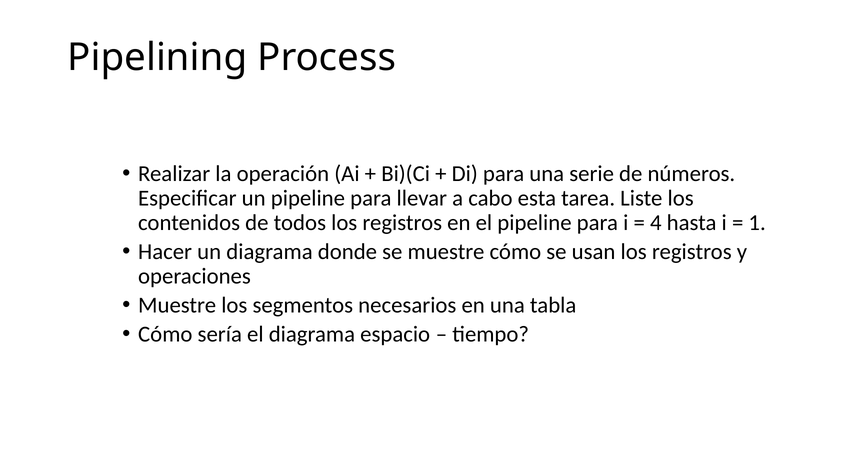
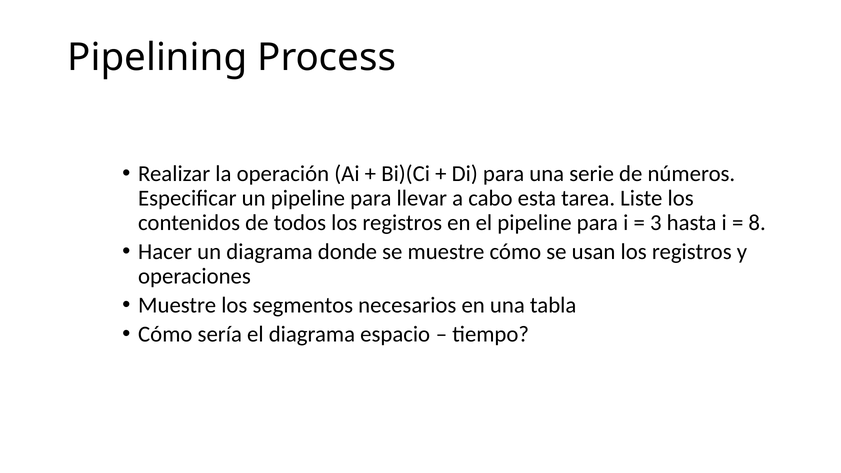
4: 4 -> 3
1: 1 -> 8
